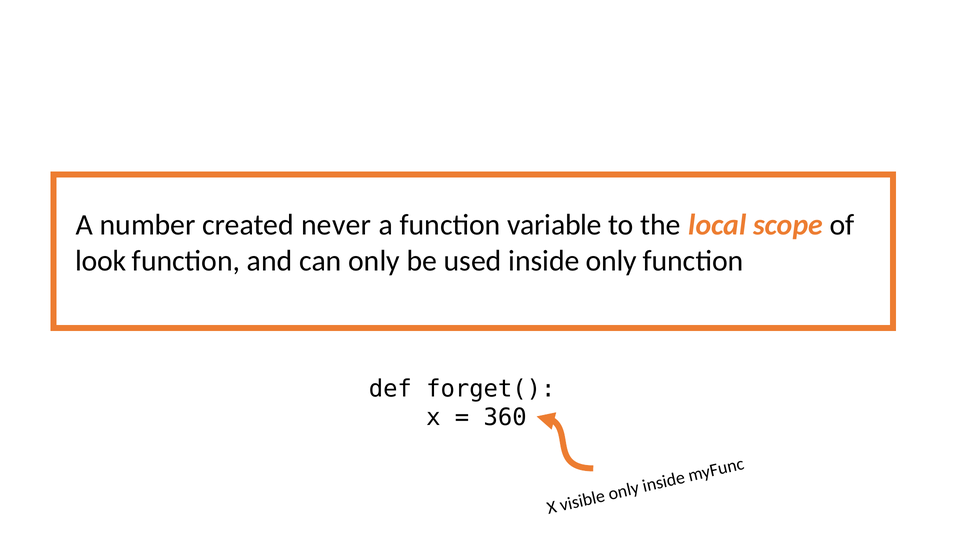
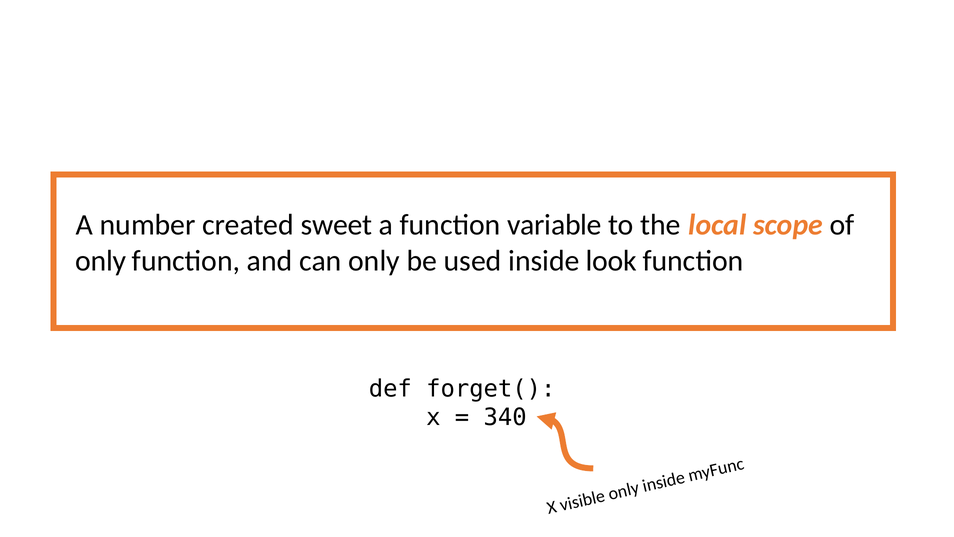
never: never -> sweet
look at (101, 261): look -> only
inside only: only -> look
360: 360 -> 340
